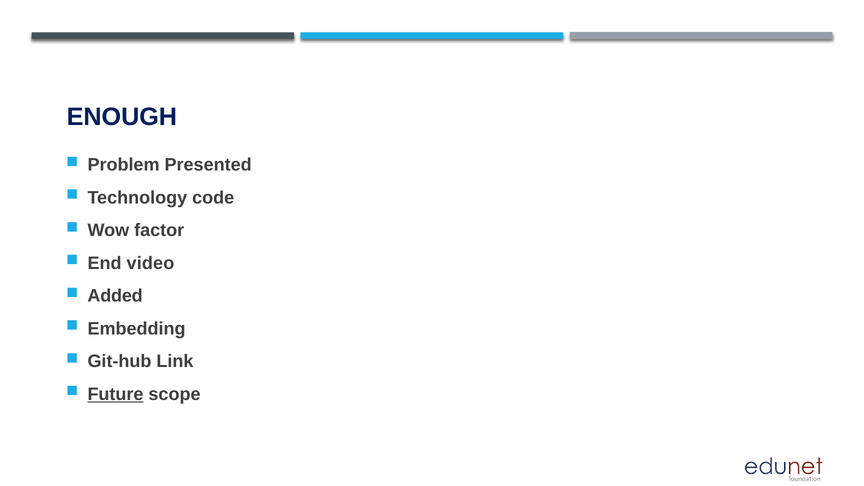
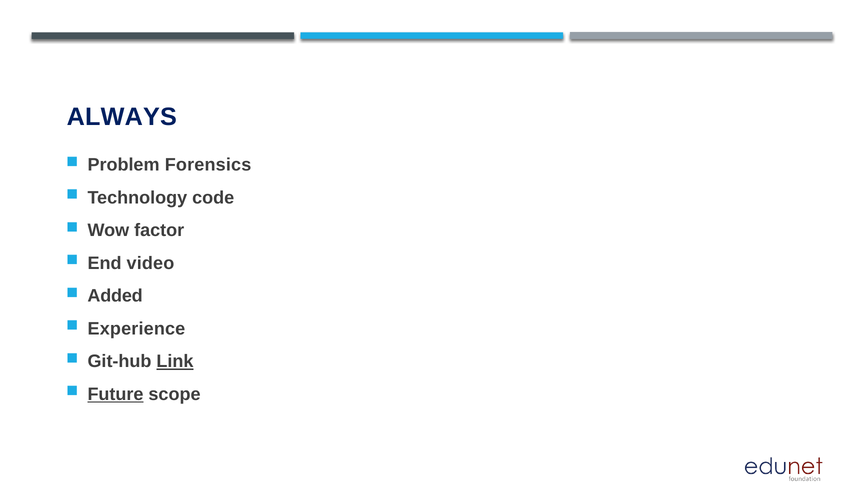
ENOUGH: ENOUGH -> ALWAYS
Presented: Presented -> Forensics
Embedding: Embedding -> Experience
Link underline: none -> present
